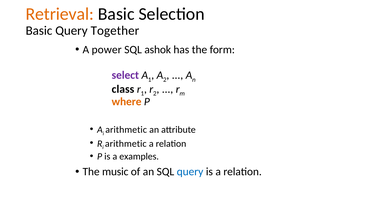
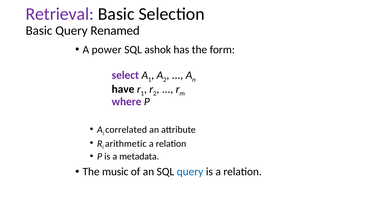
Retrieval colour: orange -> purple
Together: Together -> Renamed
class: class -> have
where colour: orange -> purple
arithmetic at (126, 130): arithmetic -> correlated
examples: examples -> metadata
